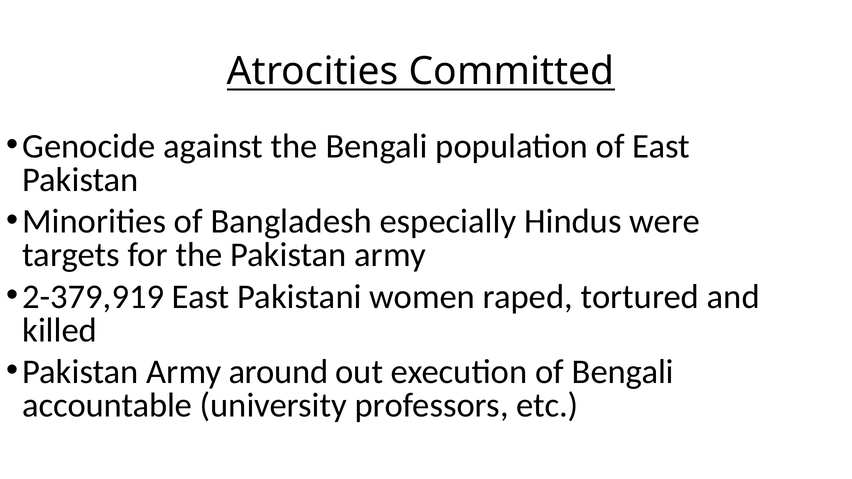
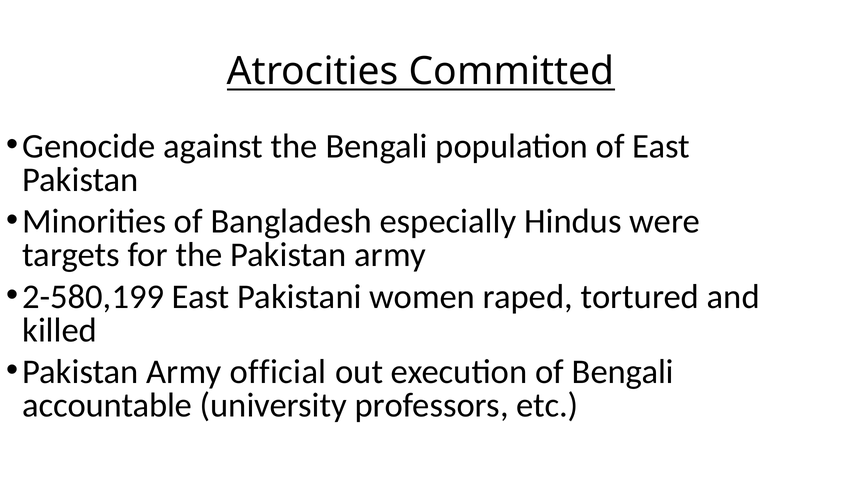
2-379,919: 2-379,919 -> 2-580,199
around: around -> official
